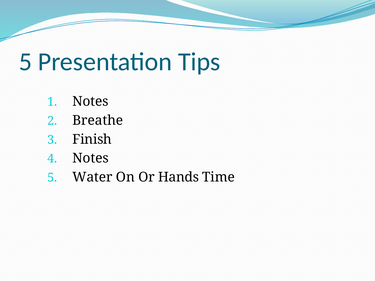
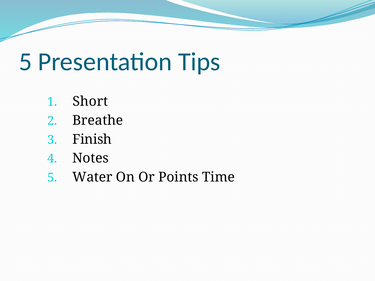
Notes at (90, 102): Notes -> Short
Hands: Hands -> Points
